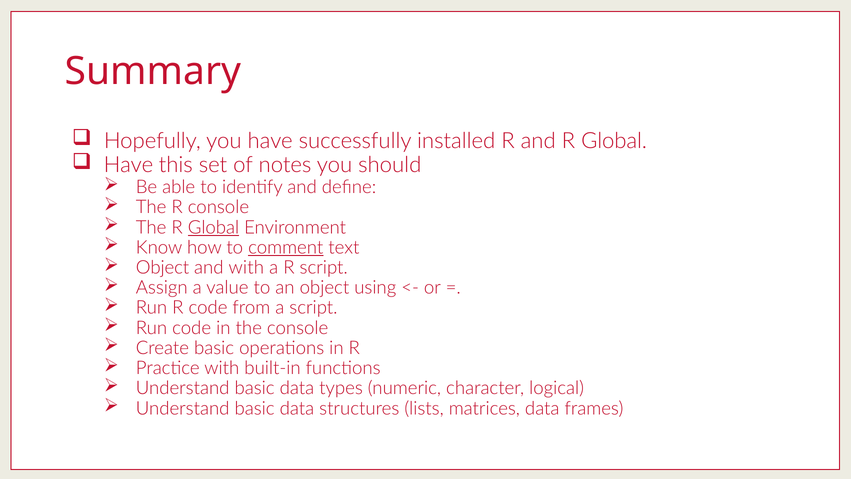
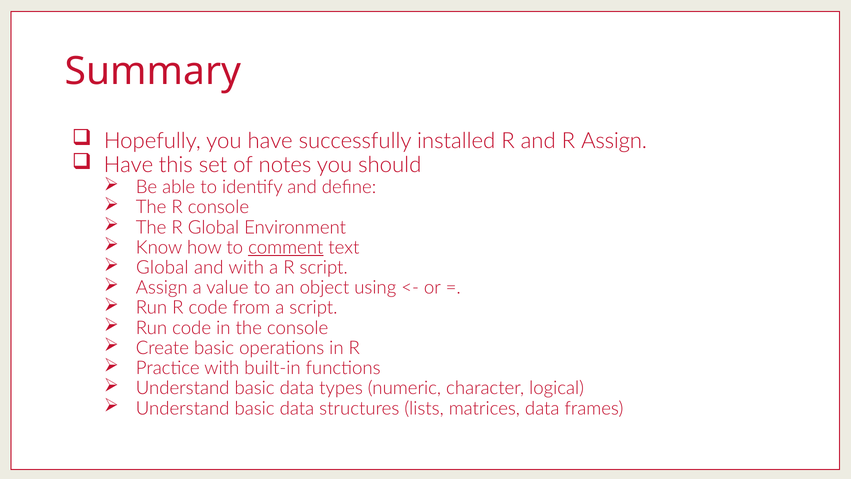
and R Global: Global -> Assign
Global at (213, 227) underline: present -> none
Object at (163, 267): Object -> Global
